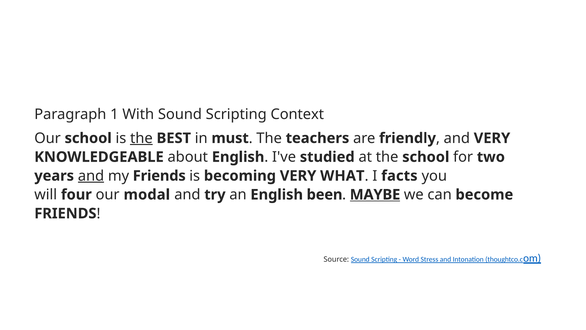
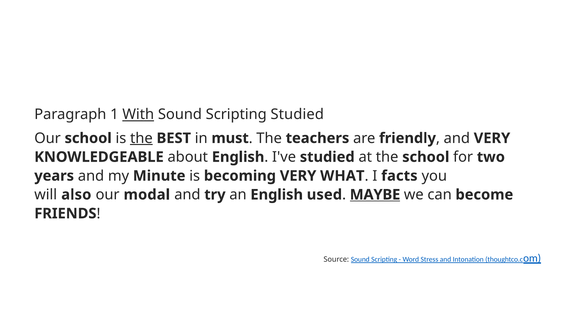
With underline: none -> present
Scripting Context: Context -> Studied
and at (91, 176) underline: present -> none
my Friends: Friends -> Minute
four: four -> also
been: been -> used
